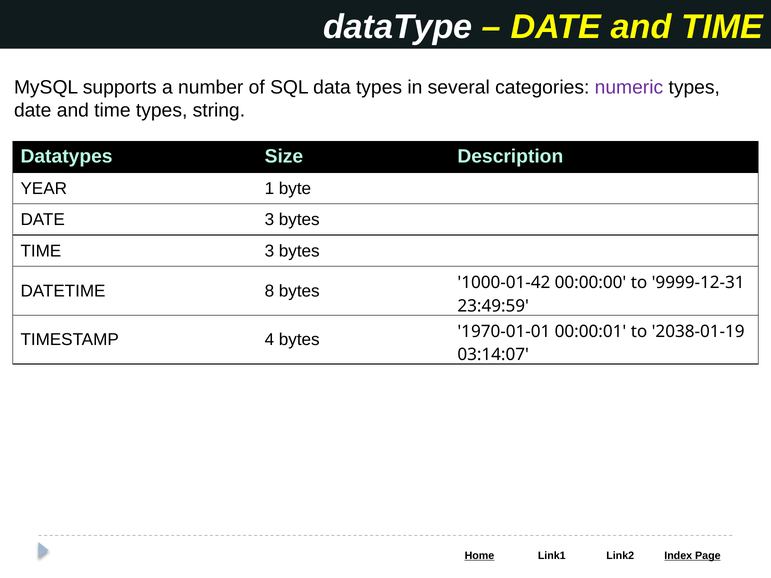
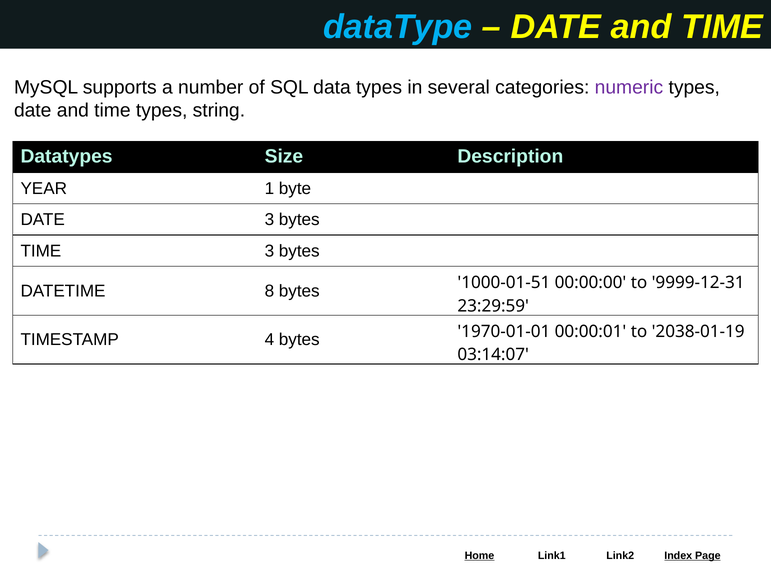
dataType colour: white -> light blue
1000-01-42: 1000-01-42 -> 1000-01-51
23:49:59: 23:49:59 -> 23:29:59
